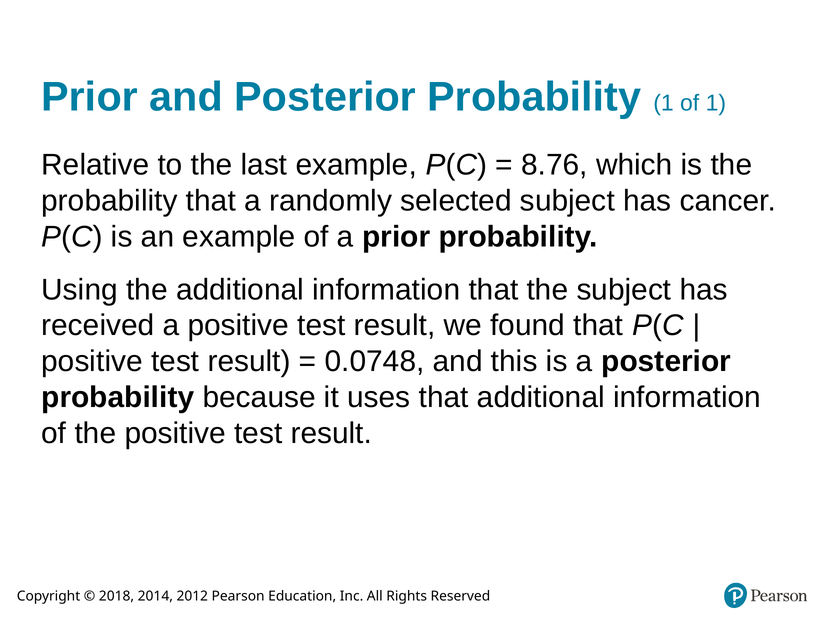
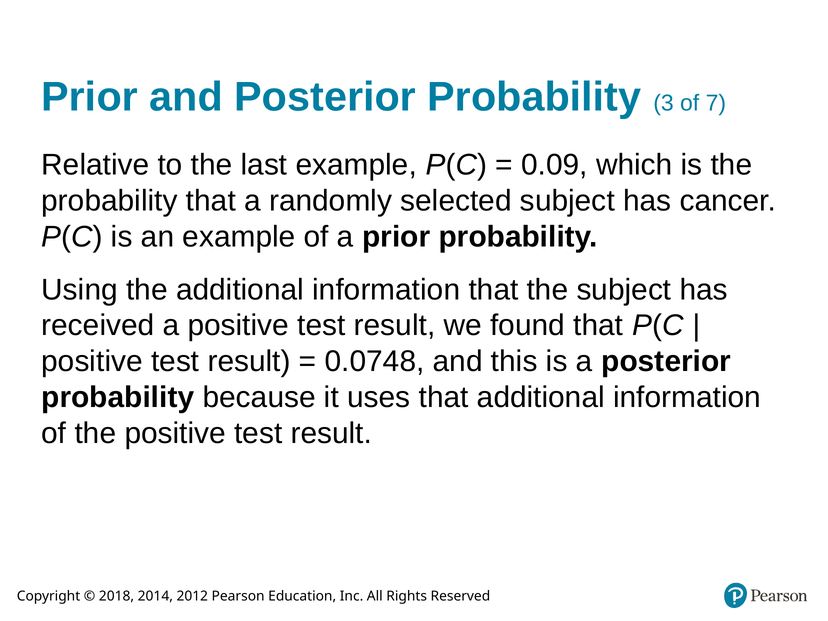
Probability 1: 1 -> 3
of 1: 1 -> 7
8.76: 8.76 -> 0.09
